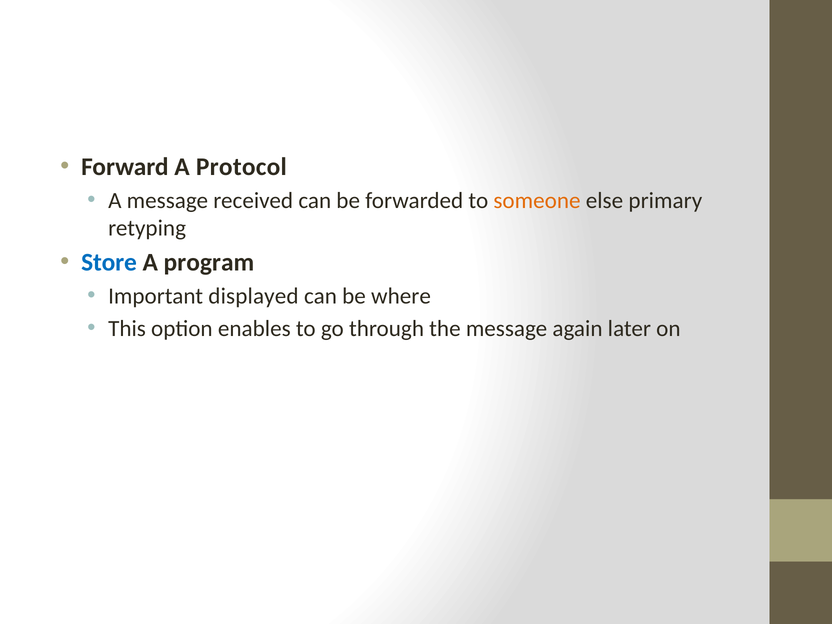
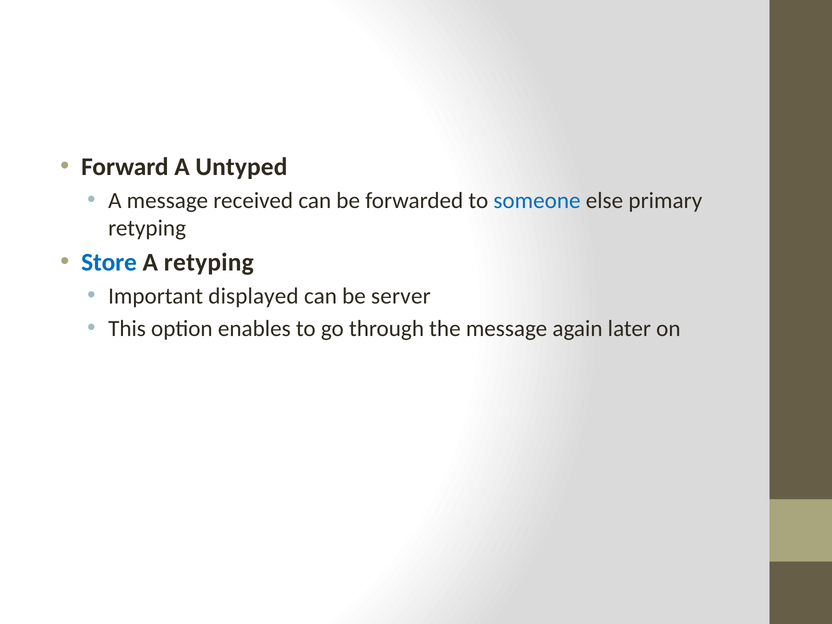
Protocol: Protocol -> Untyped
someone colour: orange -> blue
A program: program -> retyping
where: where -> server
